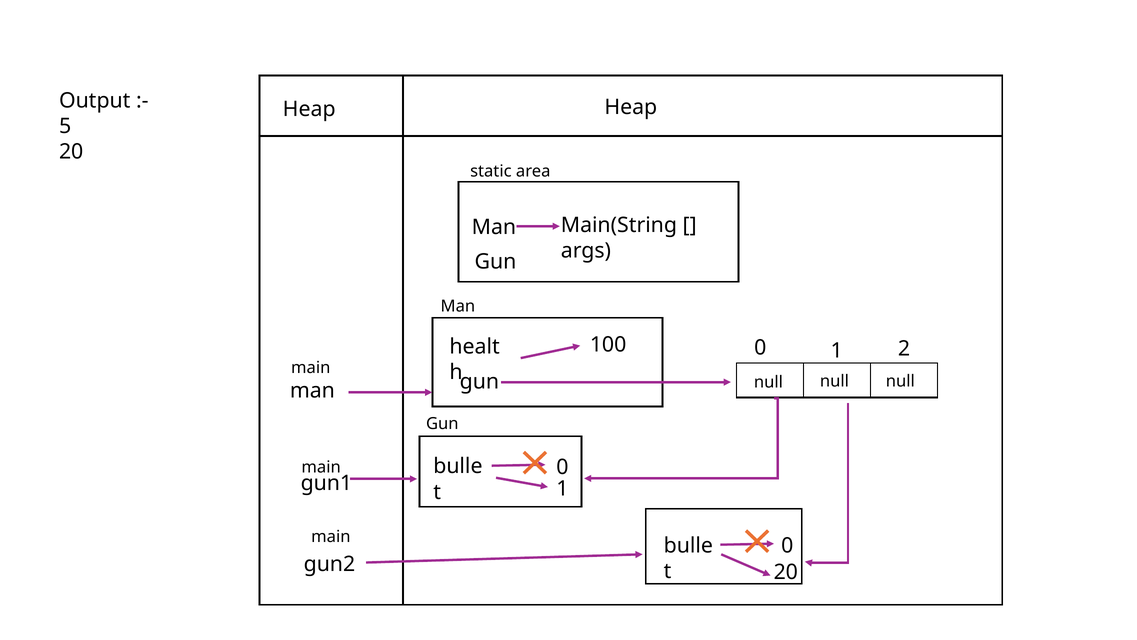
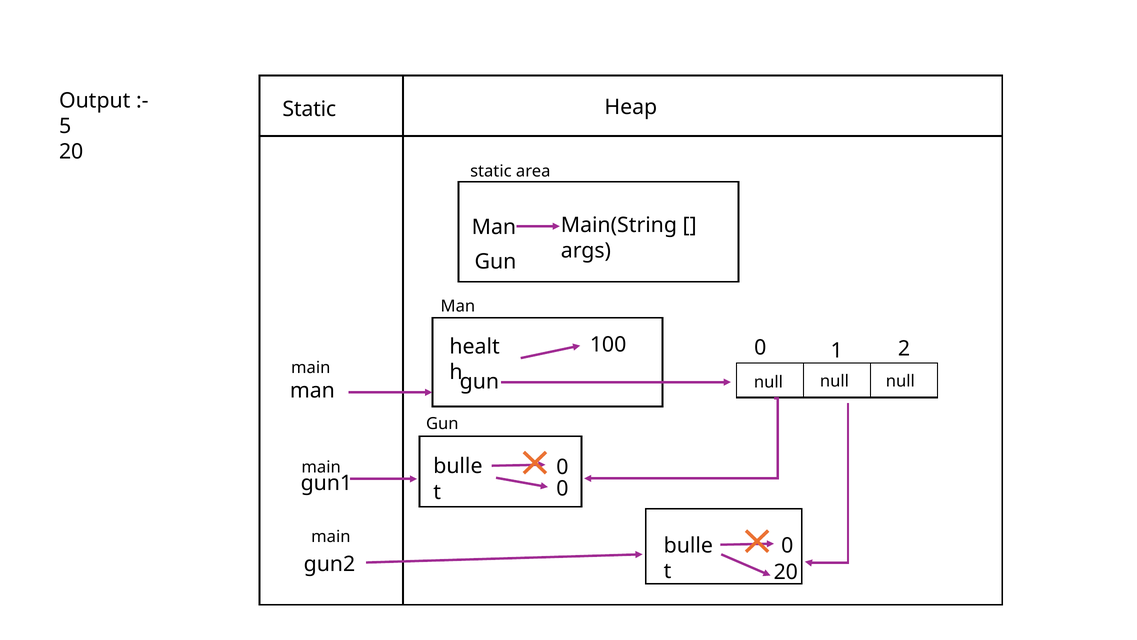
Heap at (309, 109): Heap -> Static
1 at (562, 488): 1 -> 0
